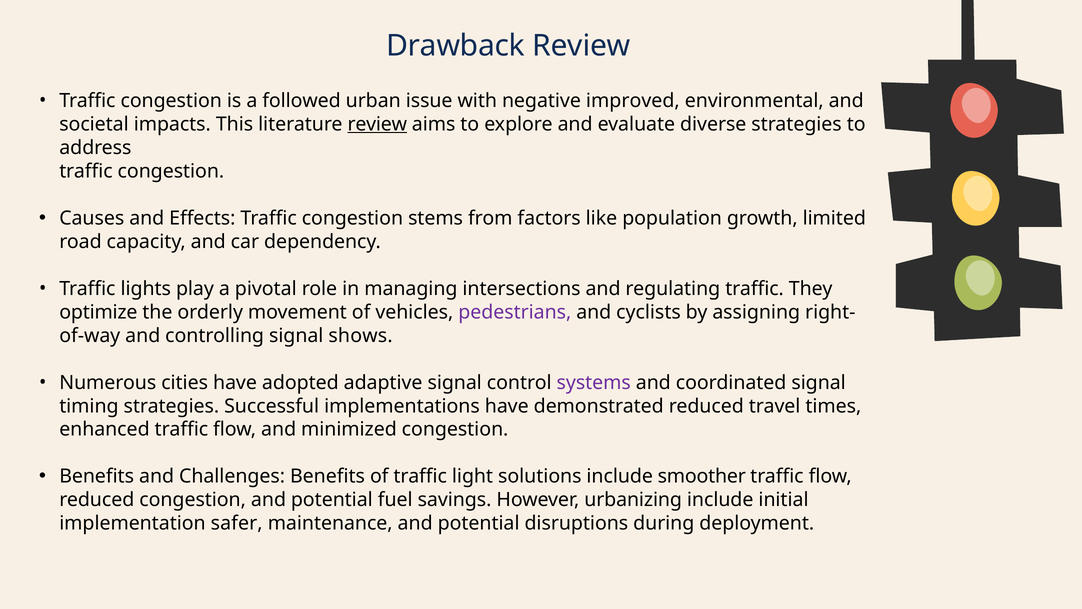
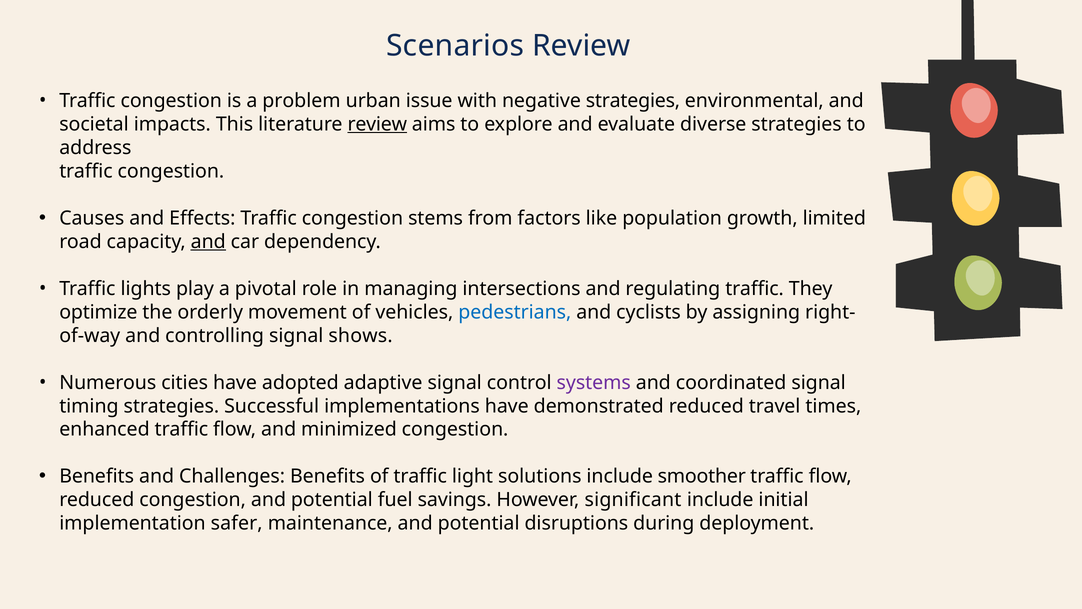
Drawback: Drawback -> Scenarios
followed: followed -> problem
negative improved: improved -> strategies
and at (208, 242) underline: none -> present
pedestrians colour: purple -> blue
urbanizing: urbanizing -> significant
